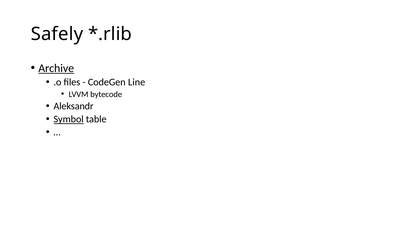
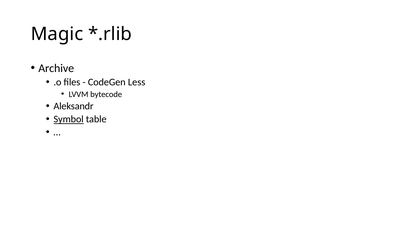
Safely: Safely -> Magic
Archive underline: present -> none
Line: Line -> Less
